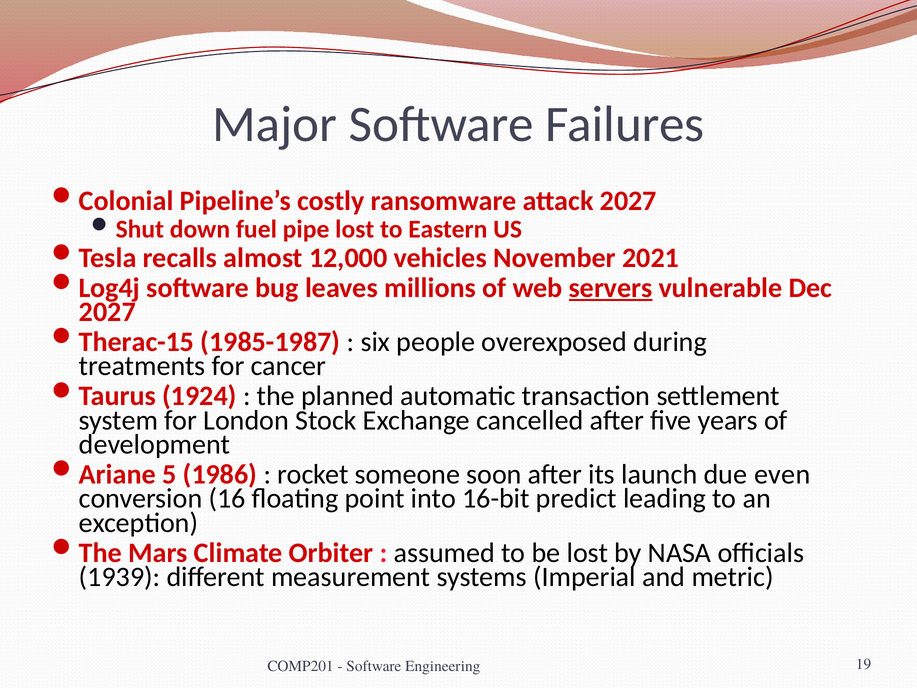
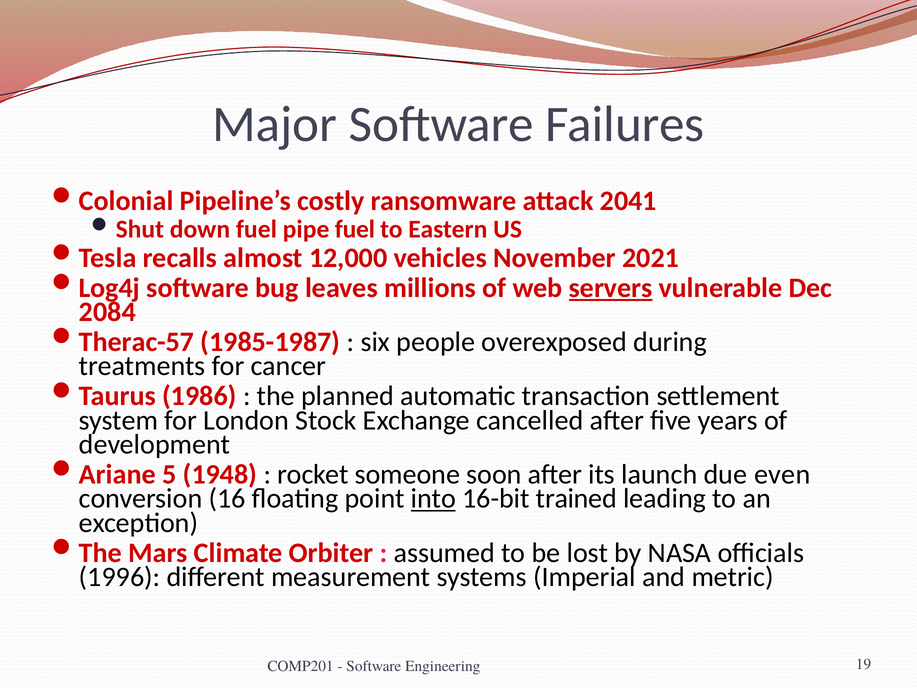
attack 2027: 2027 -> 2041
pipe lost: lost -> fuel
2027 at (107, 312): 2027 -> 2084
Therac-15: Therac-15 -> Therac-57
1924: 1924 -> 1986
1986: 1986 -> 1948
into underline: none -> present
predict: predict -> trained
1939: 1939 -> 1996
